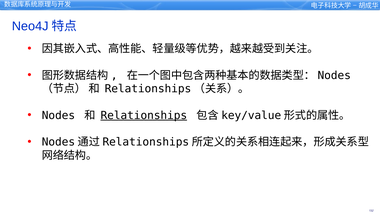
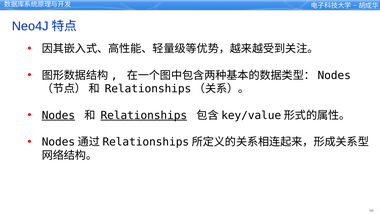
Nodes underline: none -> present
